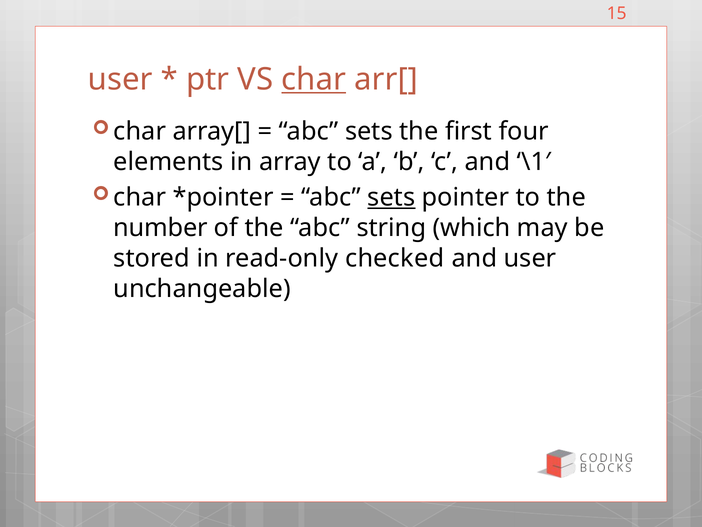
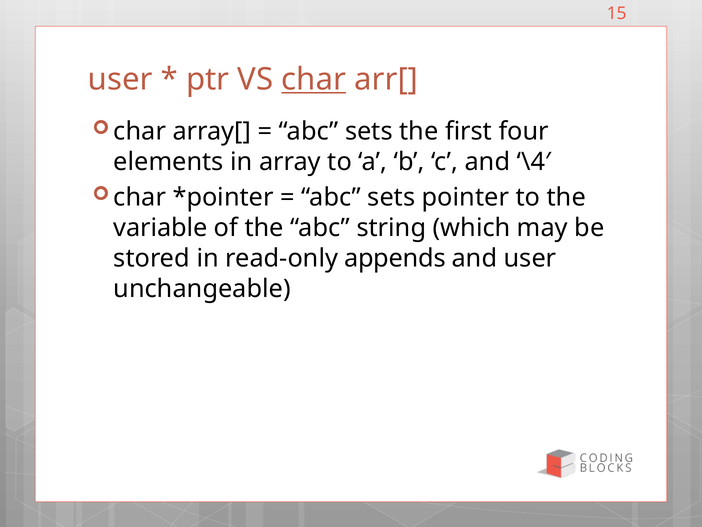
\1′: \1′ -> \4′
sets at (391, 197) underline: present -> none
number: number -> variable
checked: checked -> appends
